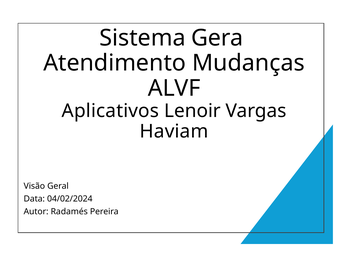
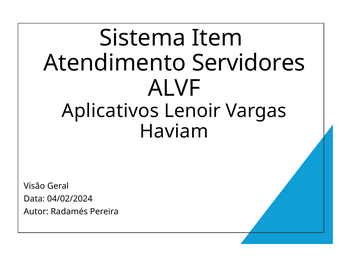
Gera: Gera -> Item
Mudanças: Mudanças -> Servidores
